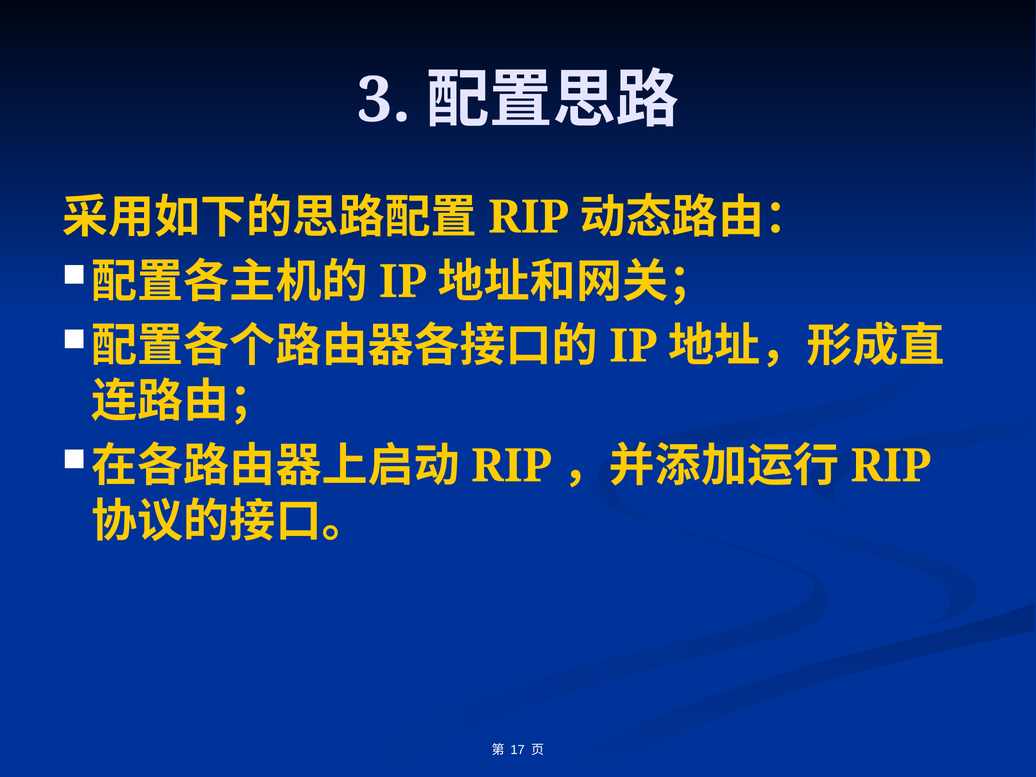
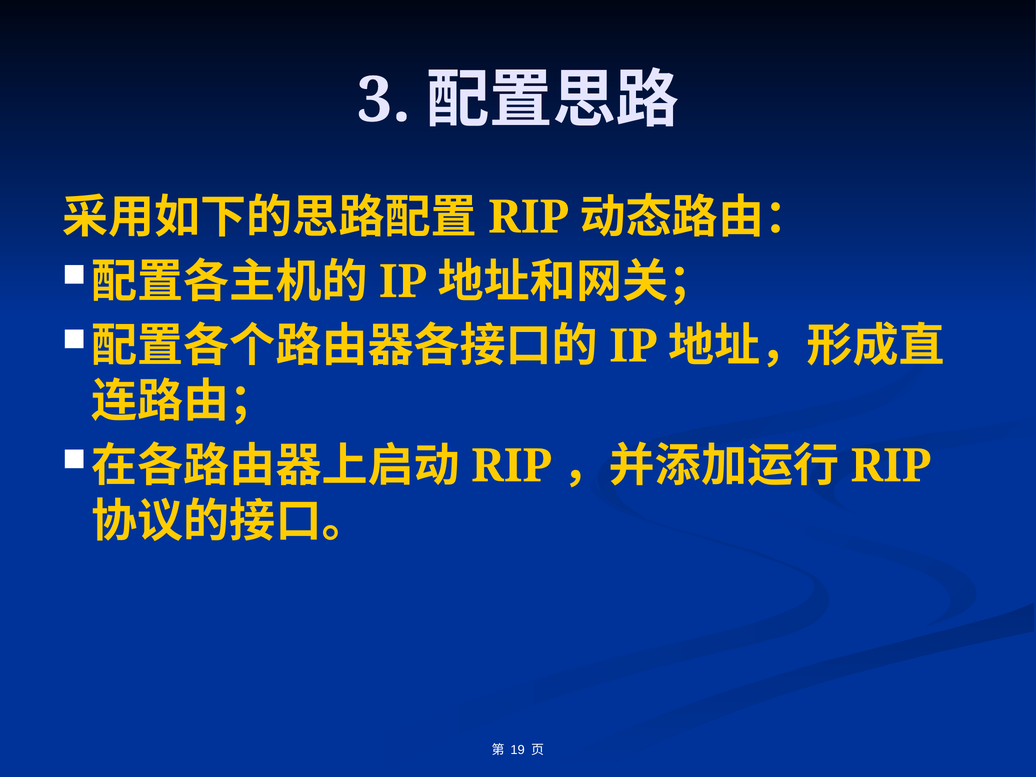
17: 17 -> 19
